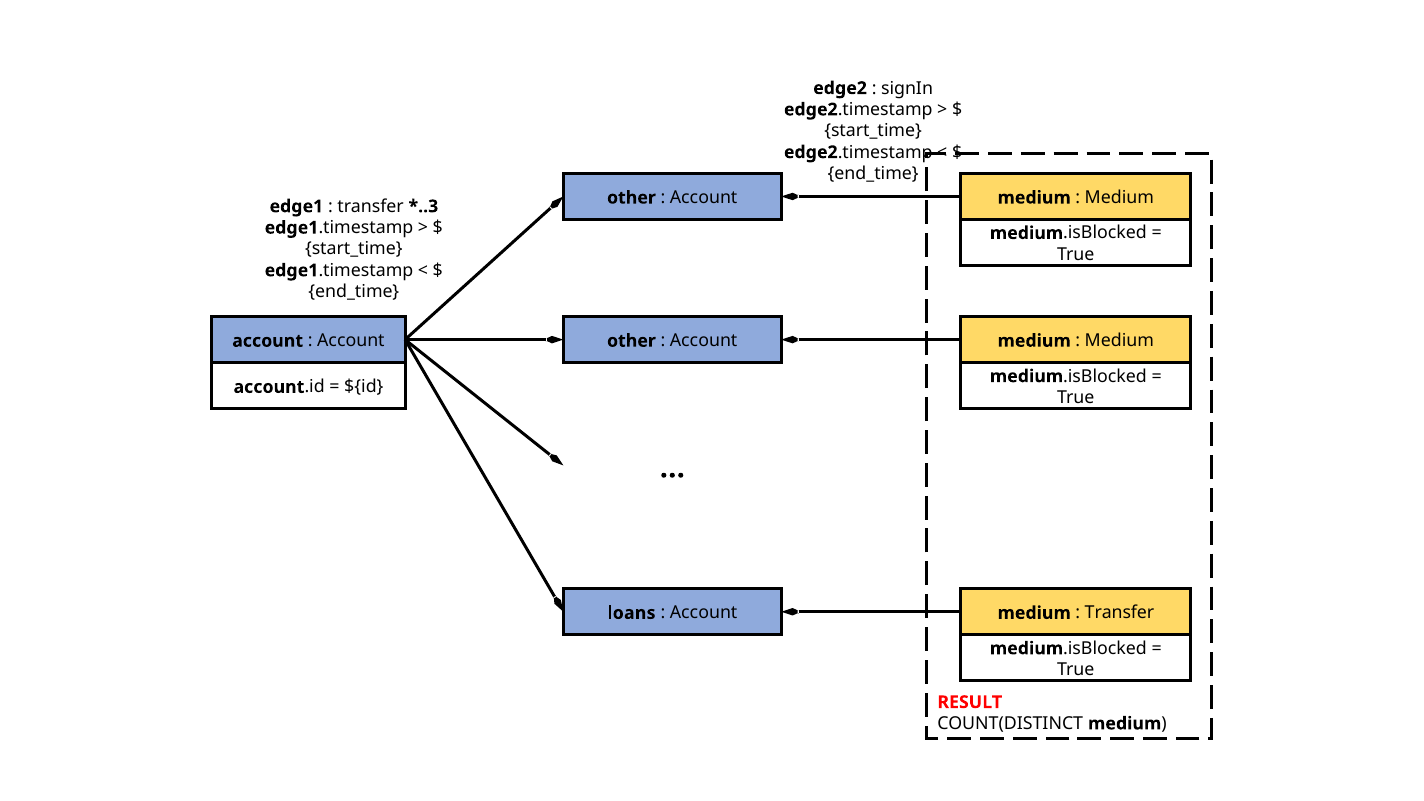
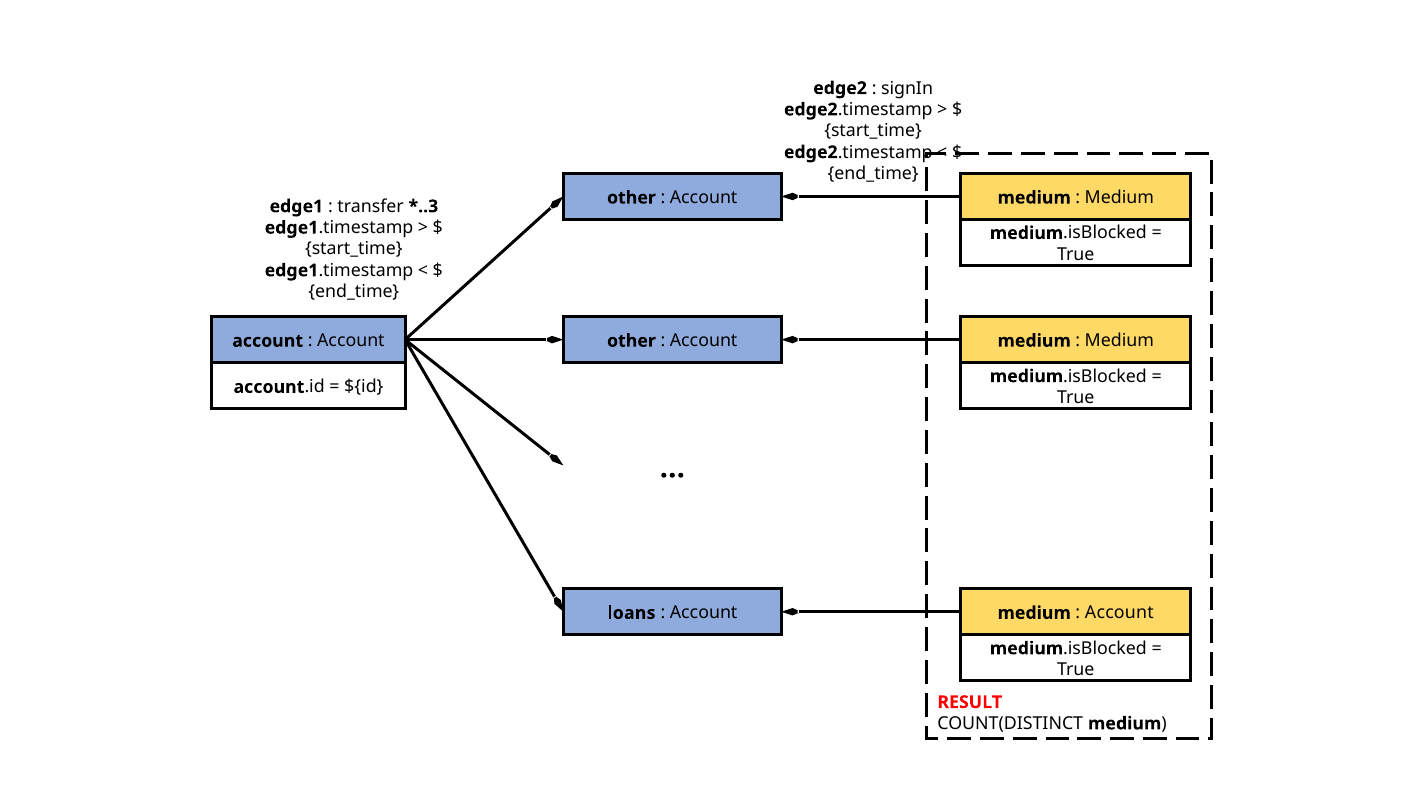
Transfer at (1119, 613): Transfer -> Account
